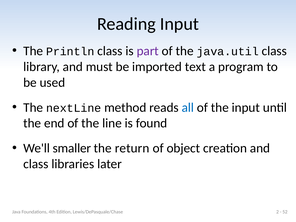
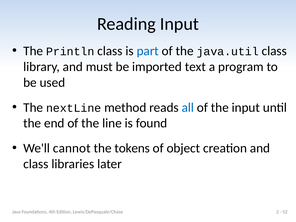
part colour: purple -> blue
smaller: smaller -> cannot
return: return -> tokens
